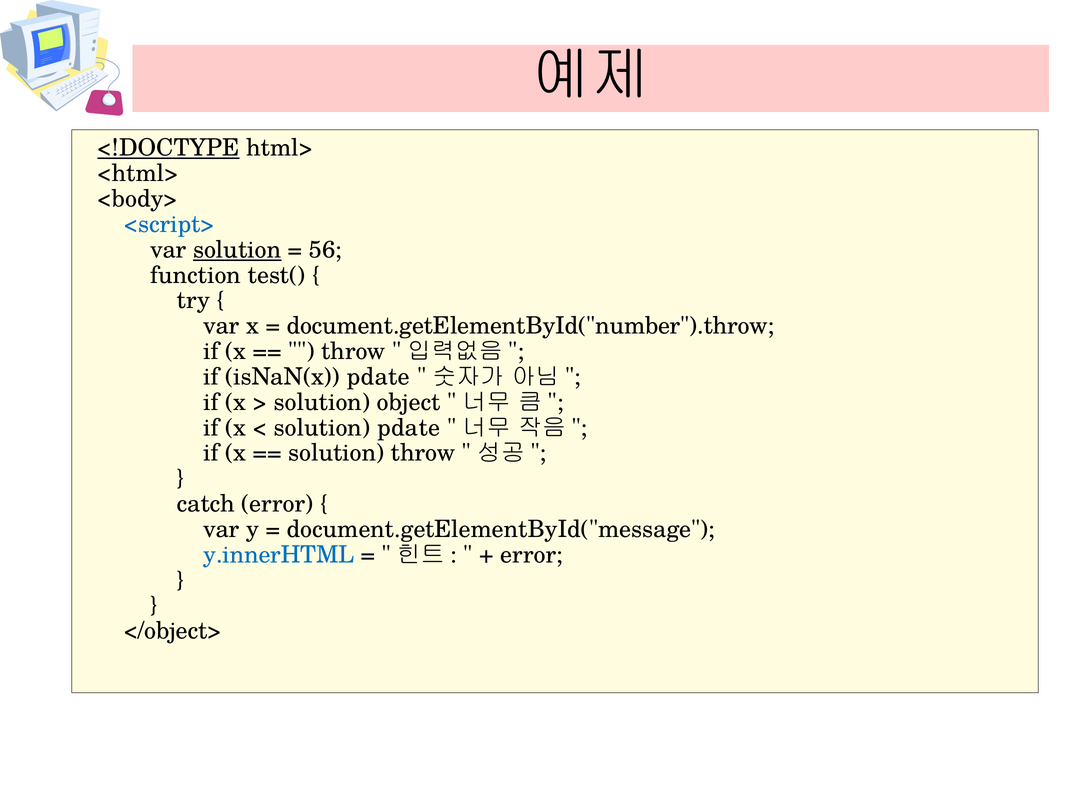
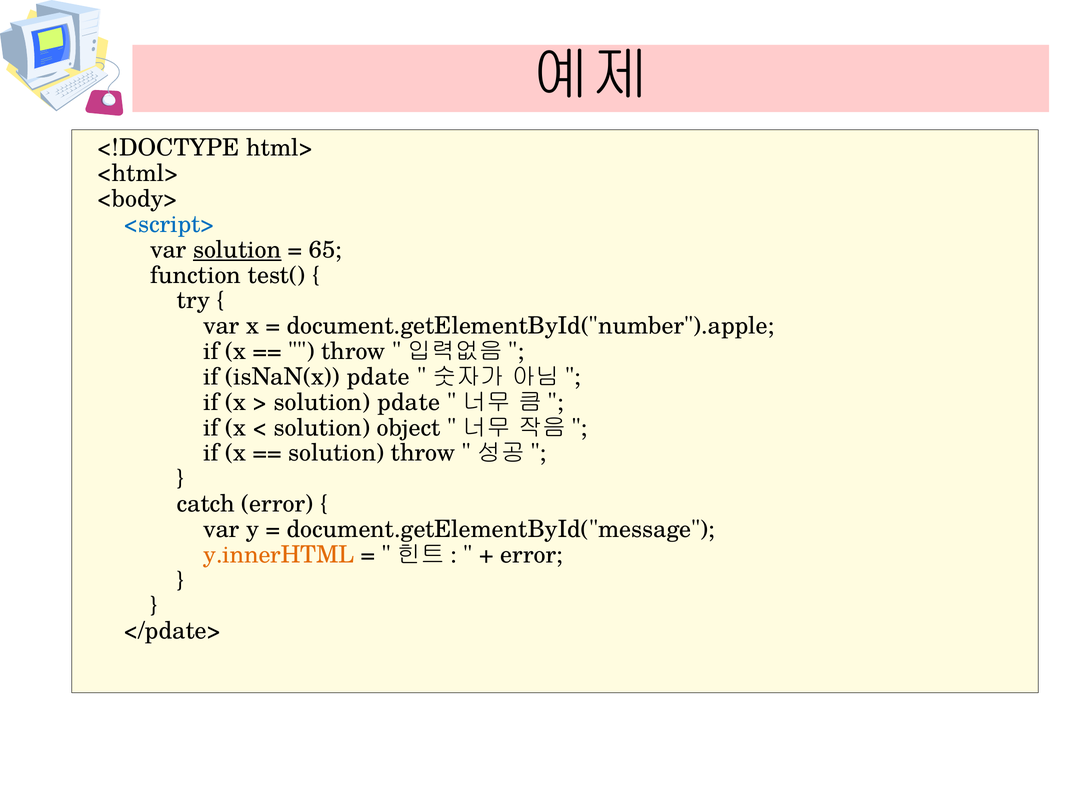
<!DOCTYPE underline: present -> none
56: 56 -> 65
document.getElementById("number").throw: document.getElementById("number").throw -> document.getElementById("number").apple
solution object: object -> pdate
solution pdate: pdate -> object
y.innerHTML colour: blue -> orange
</object>: </object> -> </pdate>
